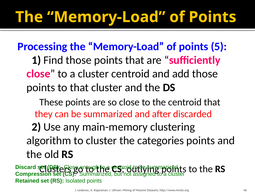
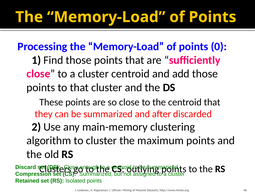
5: 5 -> 0
categories: categories -> maximum
